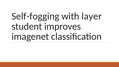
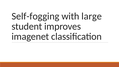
layer: layer -> large
